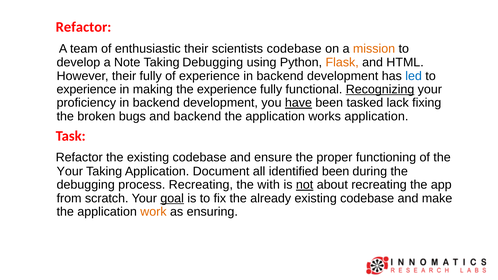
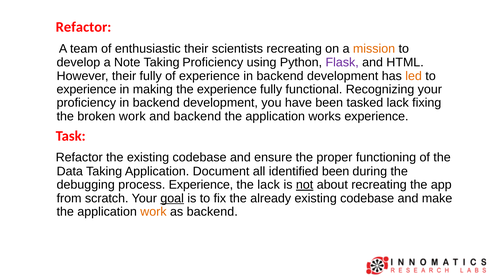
scientists codebase: codebase -> recreating
Taking Debugging: Debugging -> Proficiency
Flask colour: orange -> purple
led colour: blue -> orange
Recognizing underline: present -> none
have underline: present -> none
broken bugs: bugs -> work
works application: application -> experience
Your at (70, 171): Your -> Data
process Recreating: Recreating -> Experience
the with: with -> lack
as ensuring: ensuring -> backend
